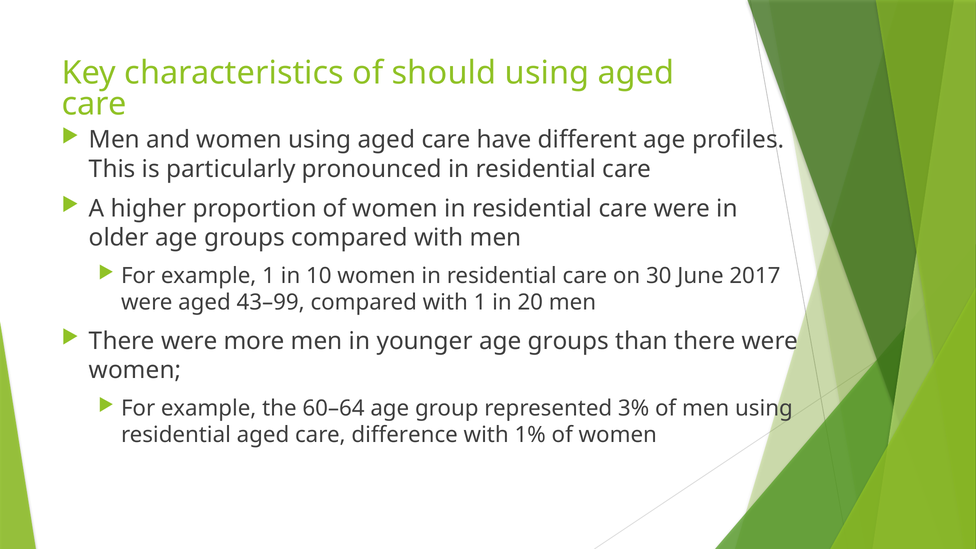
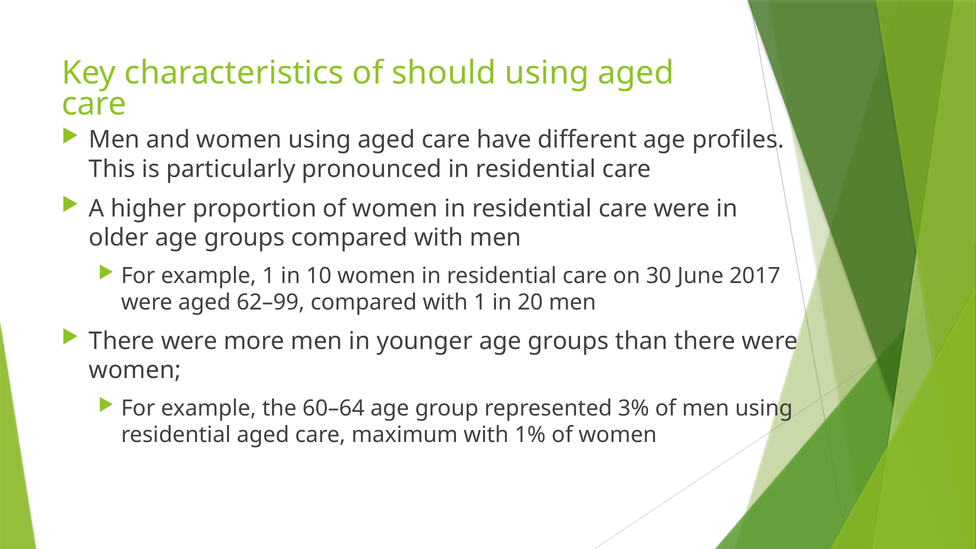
43–99: 43–99 -> 62–99
difference: difference -> maximum
